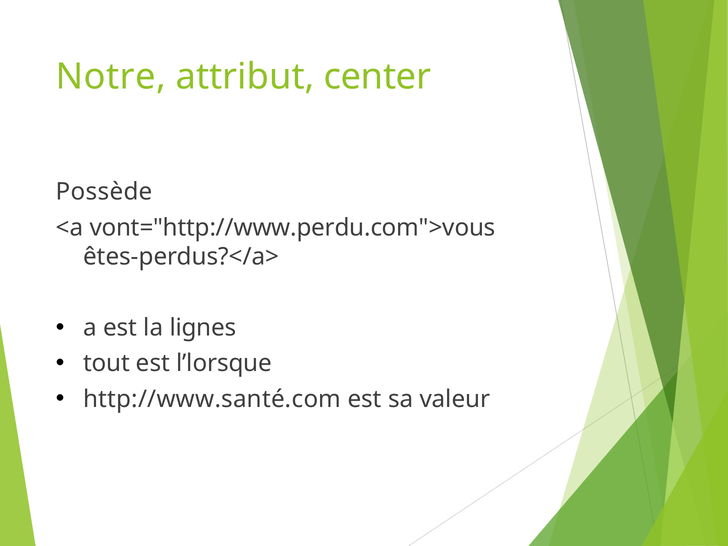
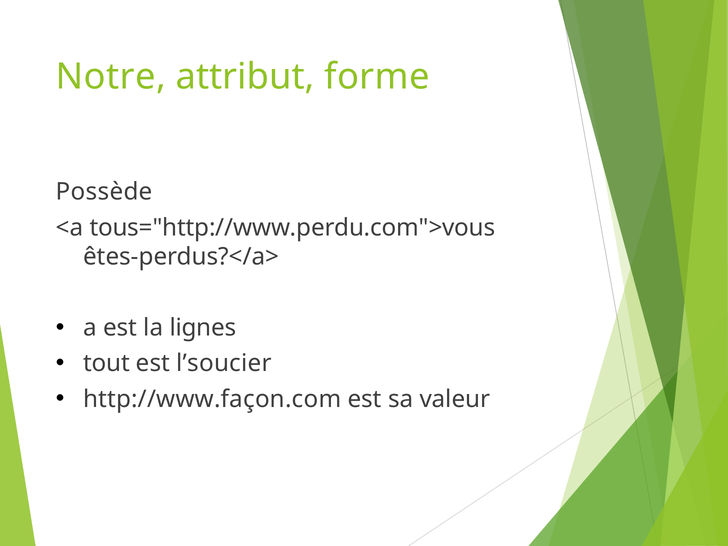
center: center -> forme
vont="http://www.perdu.com">vous: vont="http://www.perdu.com">vous -> tous="http://www.perdu.com">vous
l’lorsque: l’lorsque -> l’soucier
http://www.santé.com: http://www.santé.com -> http://www.façon.com
